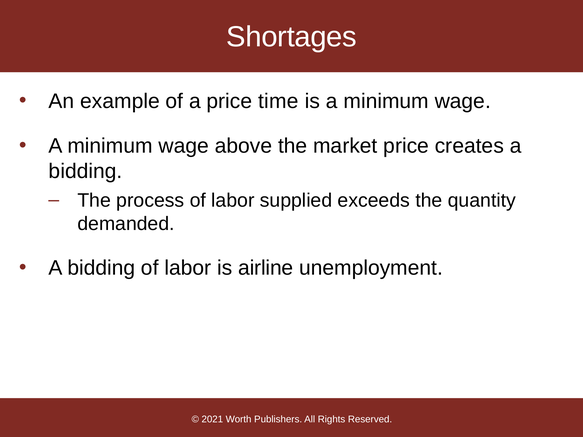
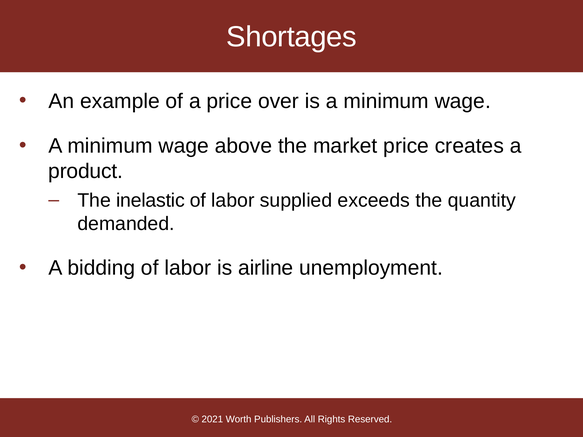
time: time -> over
bidding at (85, 171): bidding -> product
process: process -> inelastic
